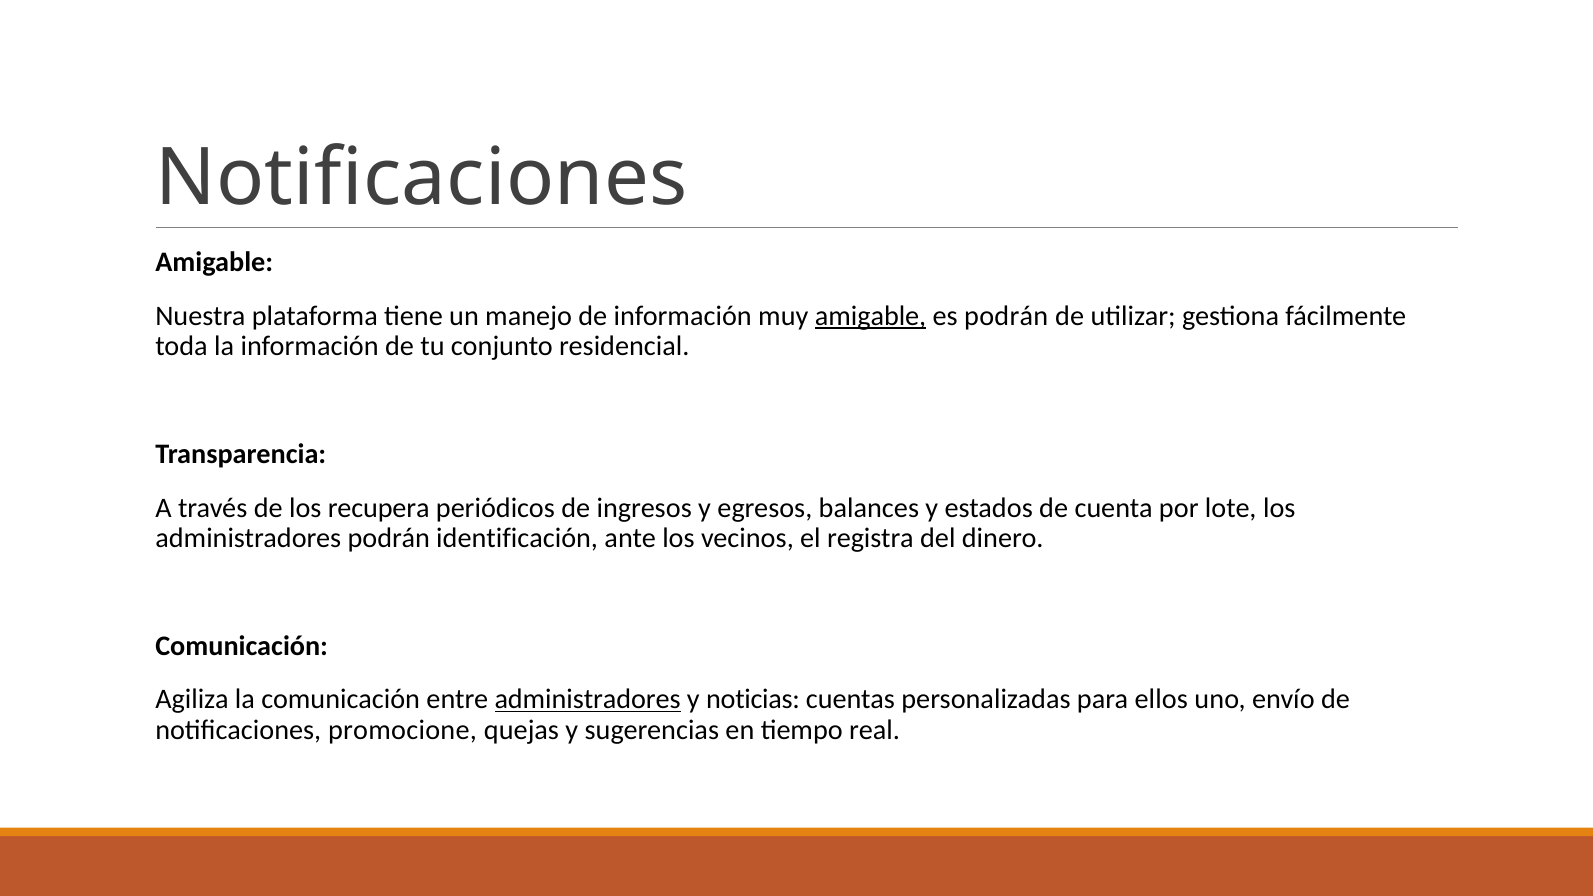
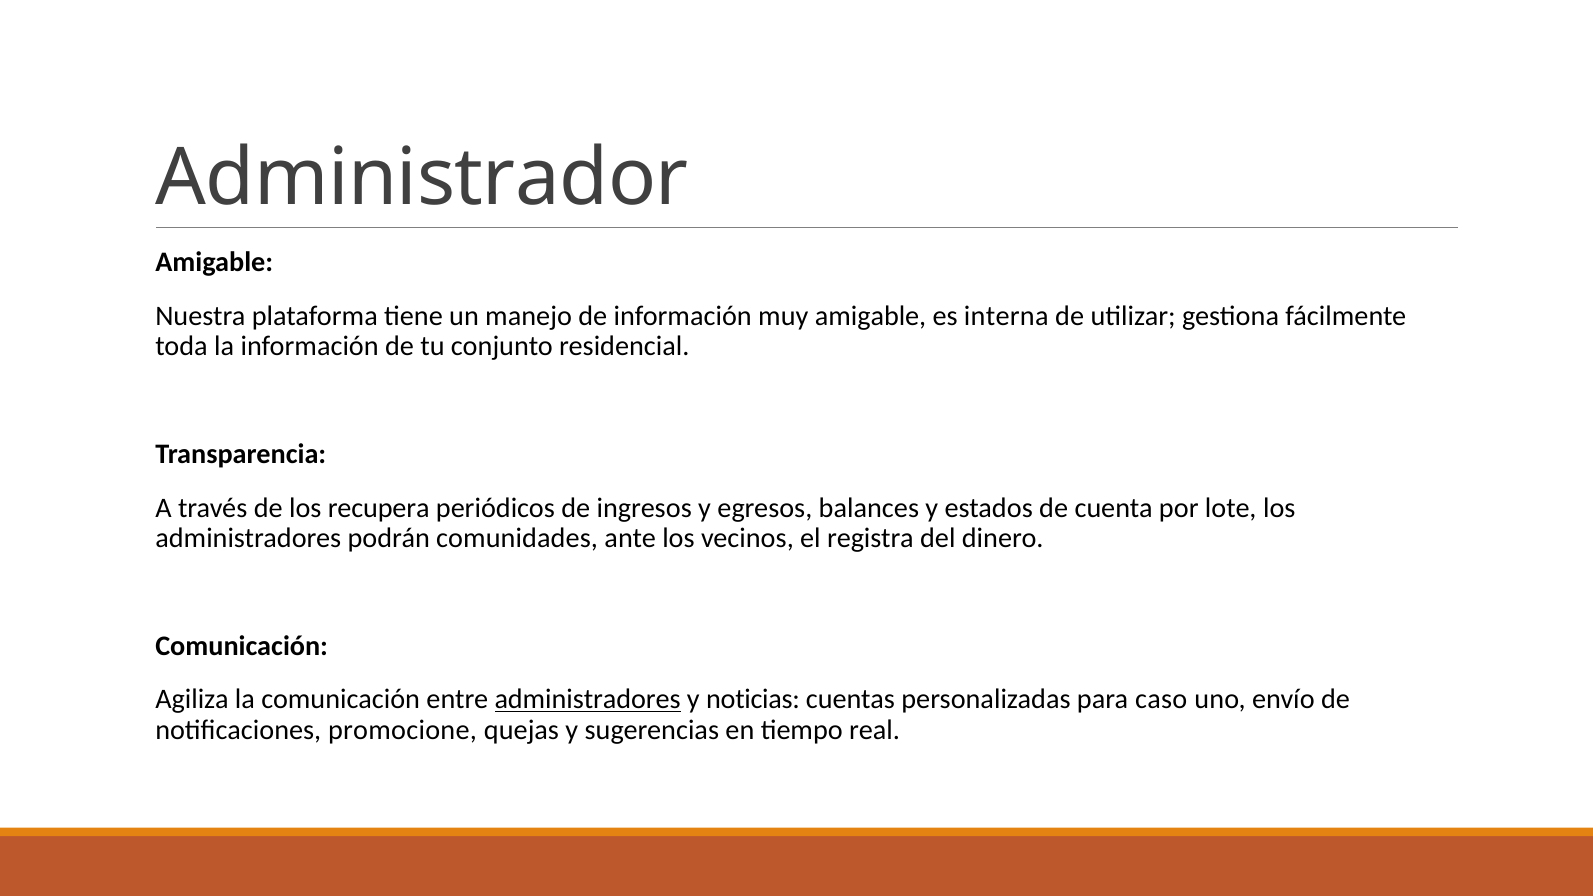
Notificaciones at (422, 178): Notificaciones -> Administrador
amigable at (871, 316) underline: present -> none
es podrán: podrán -> interna
identificación: identificación -> comunidades
ellos: ellos -> caso
